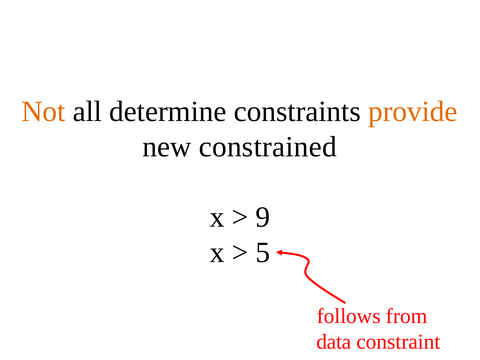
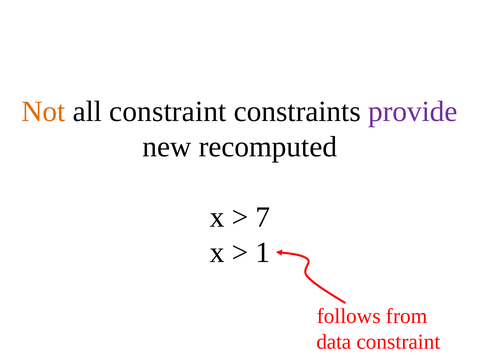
all determine: determine -> constraint
provide colour: orange -> purple
constrained: constrained -> recomputed
9: 9 -> 7
5: 5 -> 1
